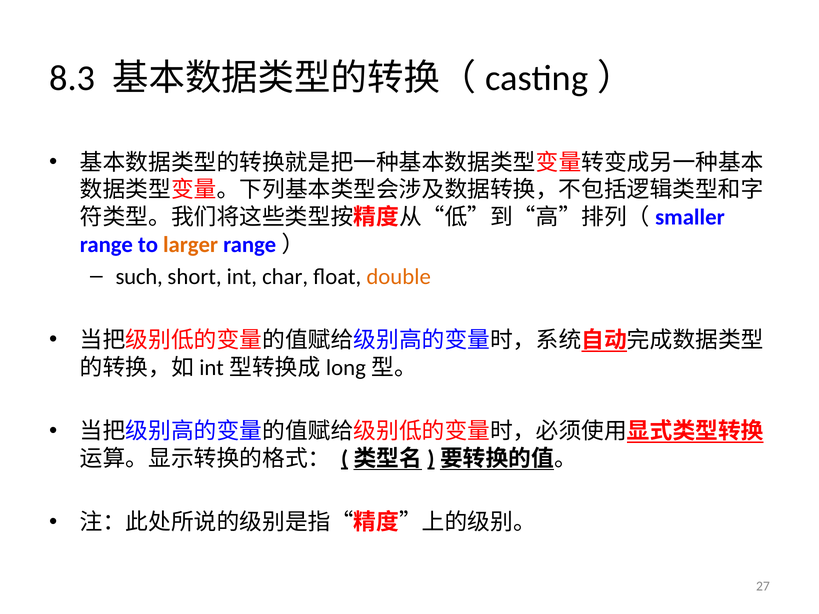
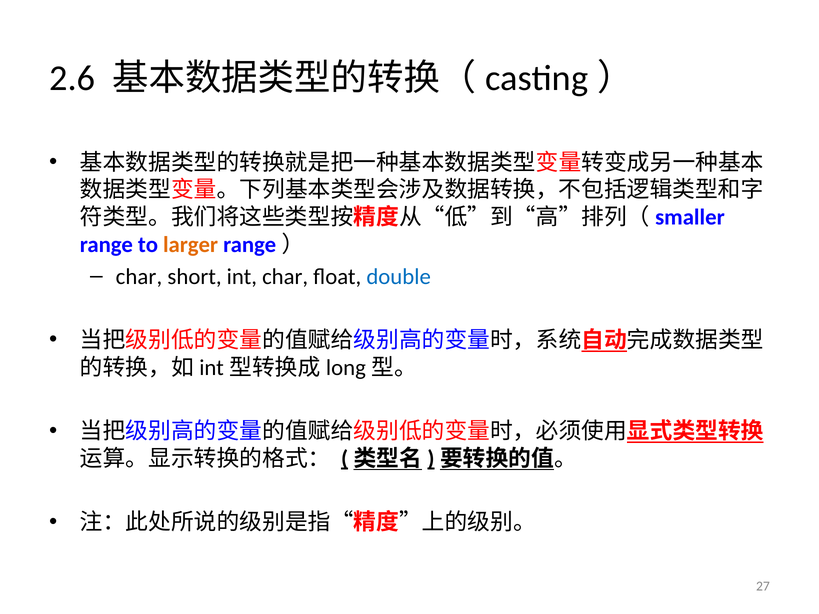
8.3: 8.3 -> 2.6
such at (139, 277): such -> char
double colour: orange -> blue
